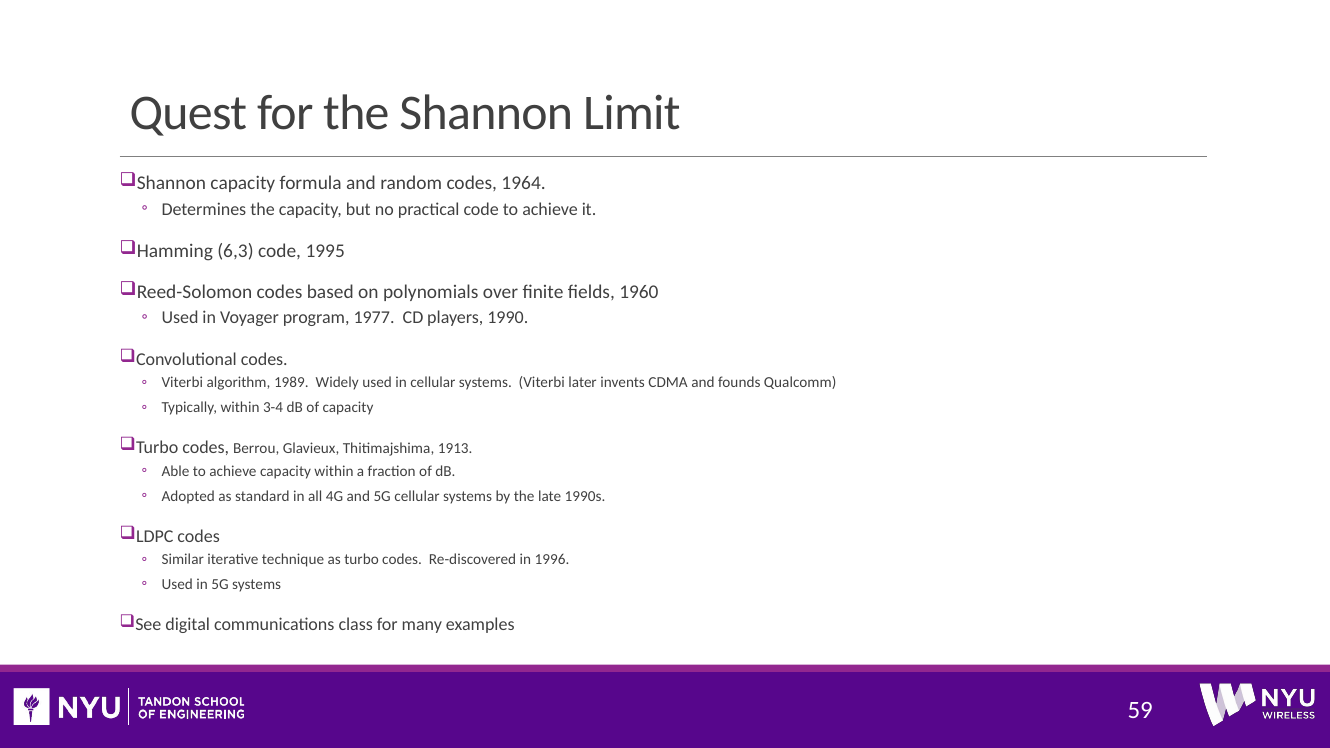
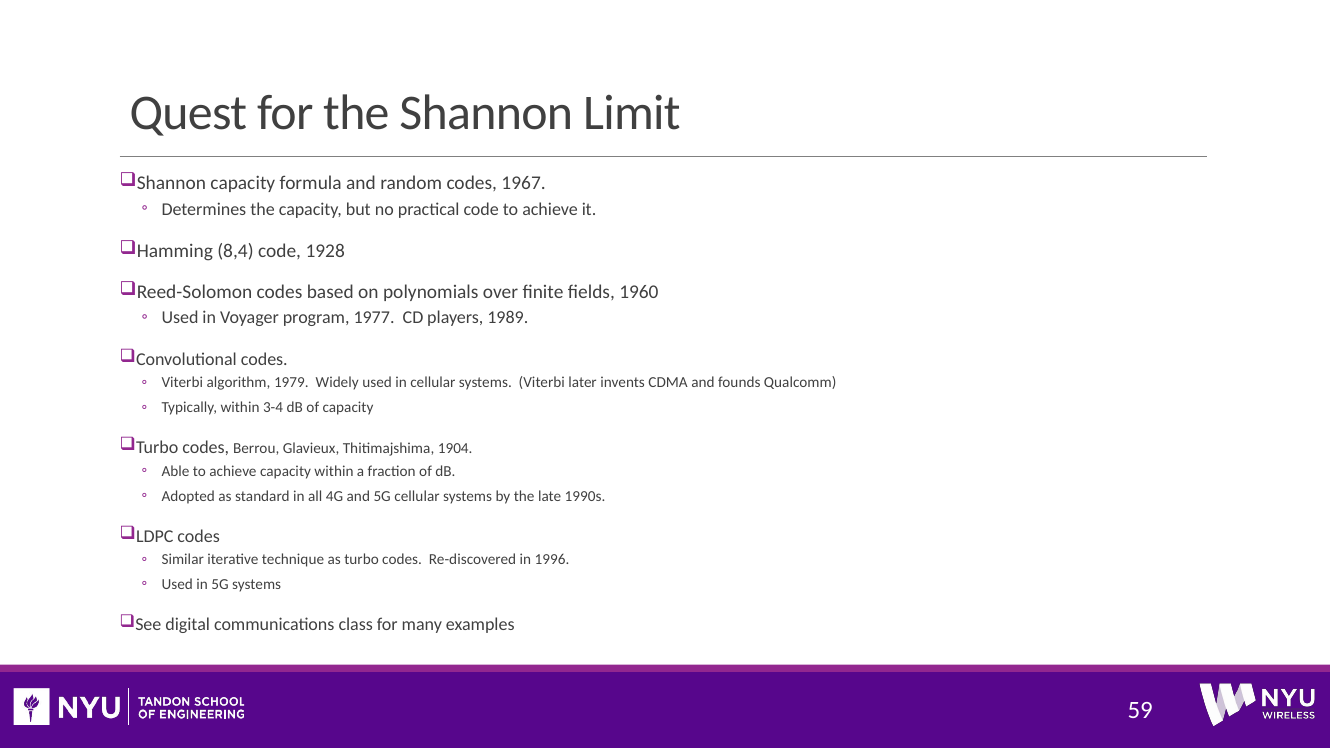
1964: 1964 -> 1967
6,3: 6,3 -> 8,4
1995: 1995 -> 1928
1990: 1990 -> 1989
1989: 1989 -> 1979
1913: 1913 -> 1904
